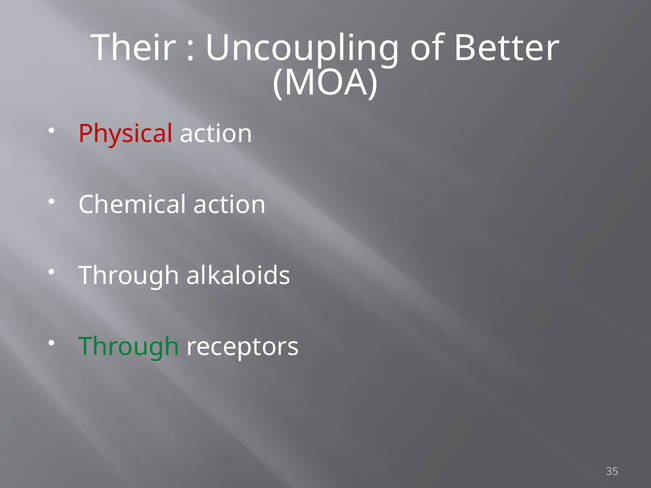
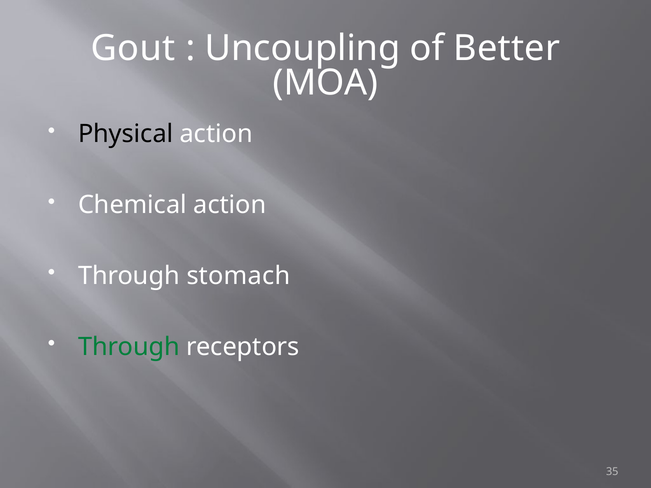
Their: Their -> Gout
Physical colour: red -> black
alkaloids: alkaloids -> stomach
